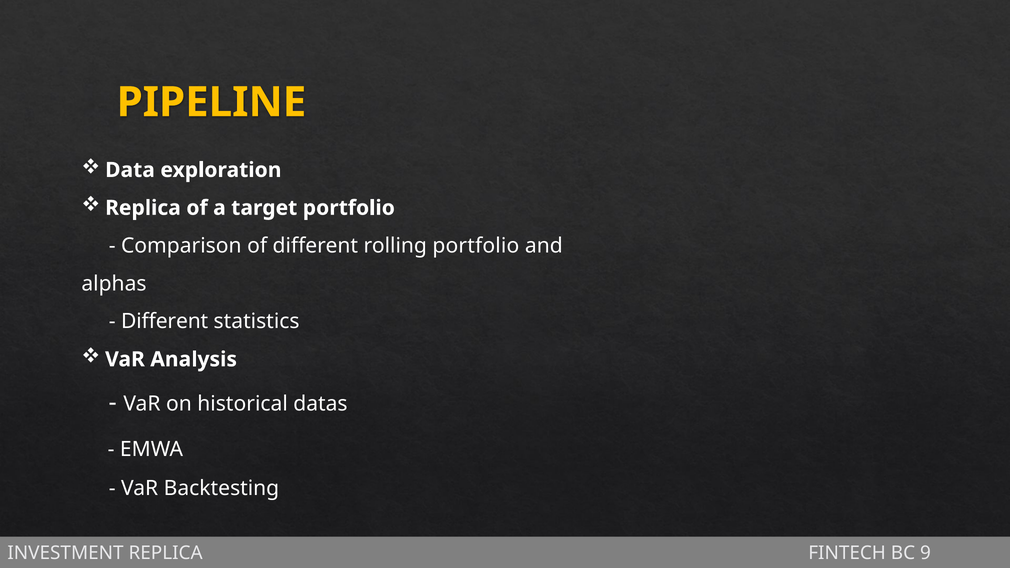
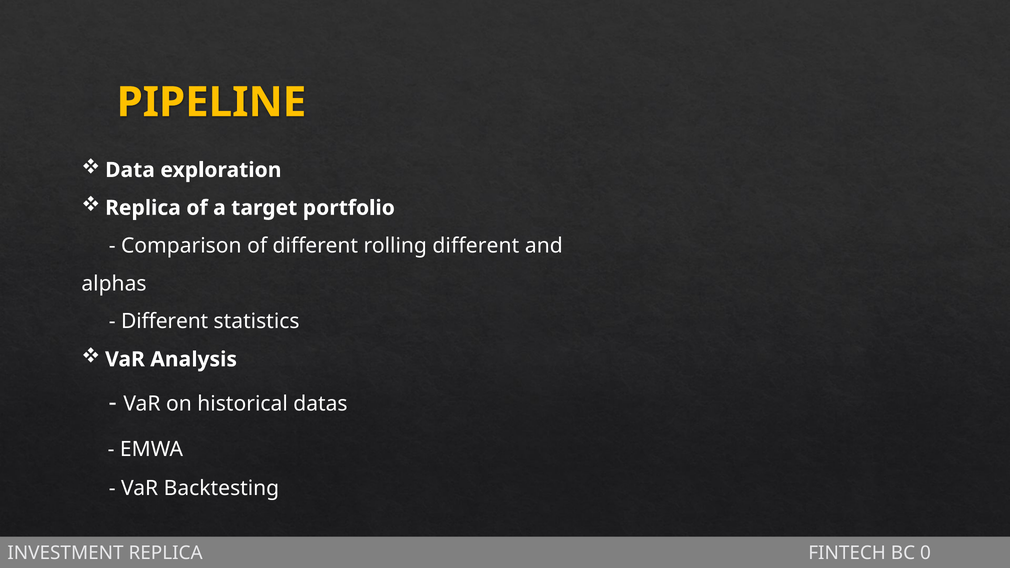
rolling portfolio: portfolio -> different
9: 9 -> 0
